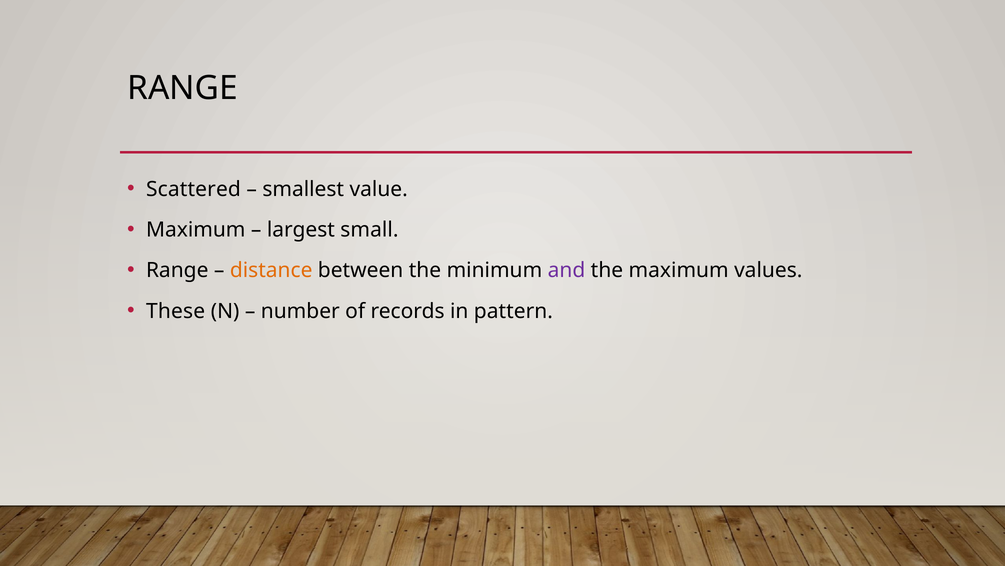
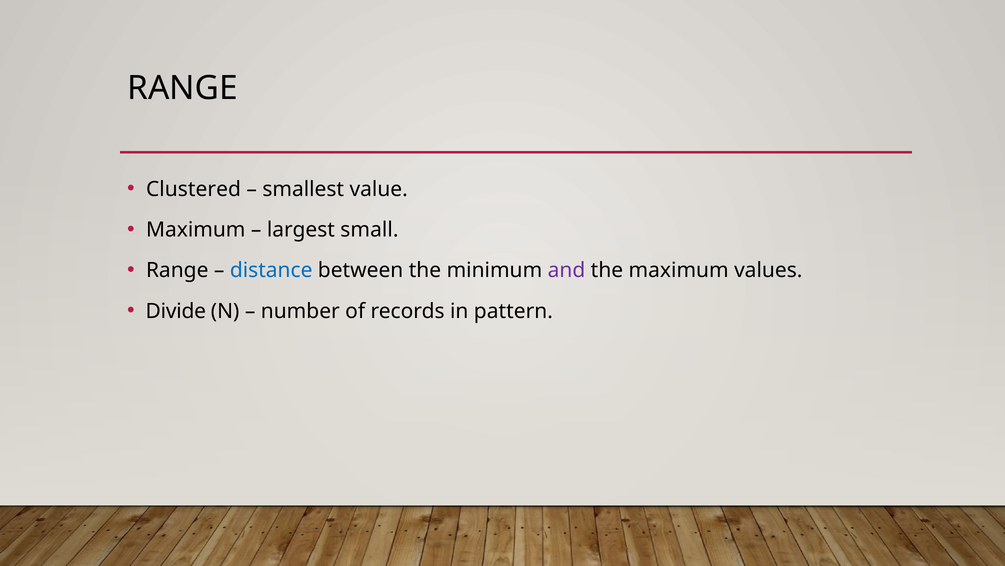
Scattered: Scattered -> Clustered
distance colour: orange -> blue
These: These -> Divide
